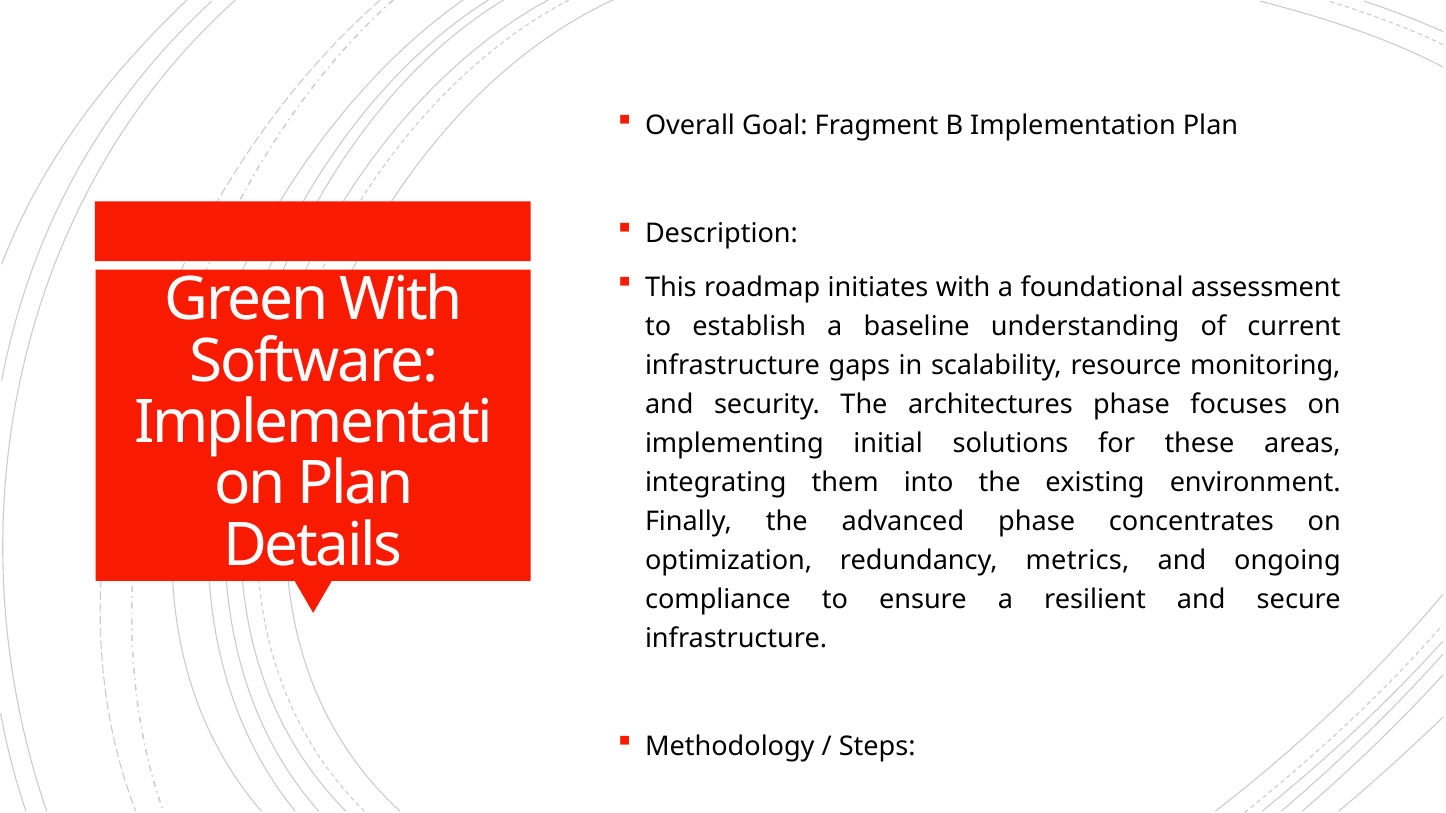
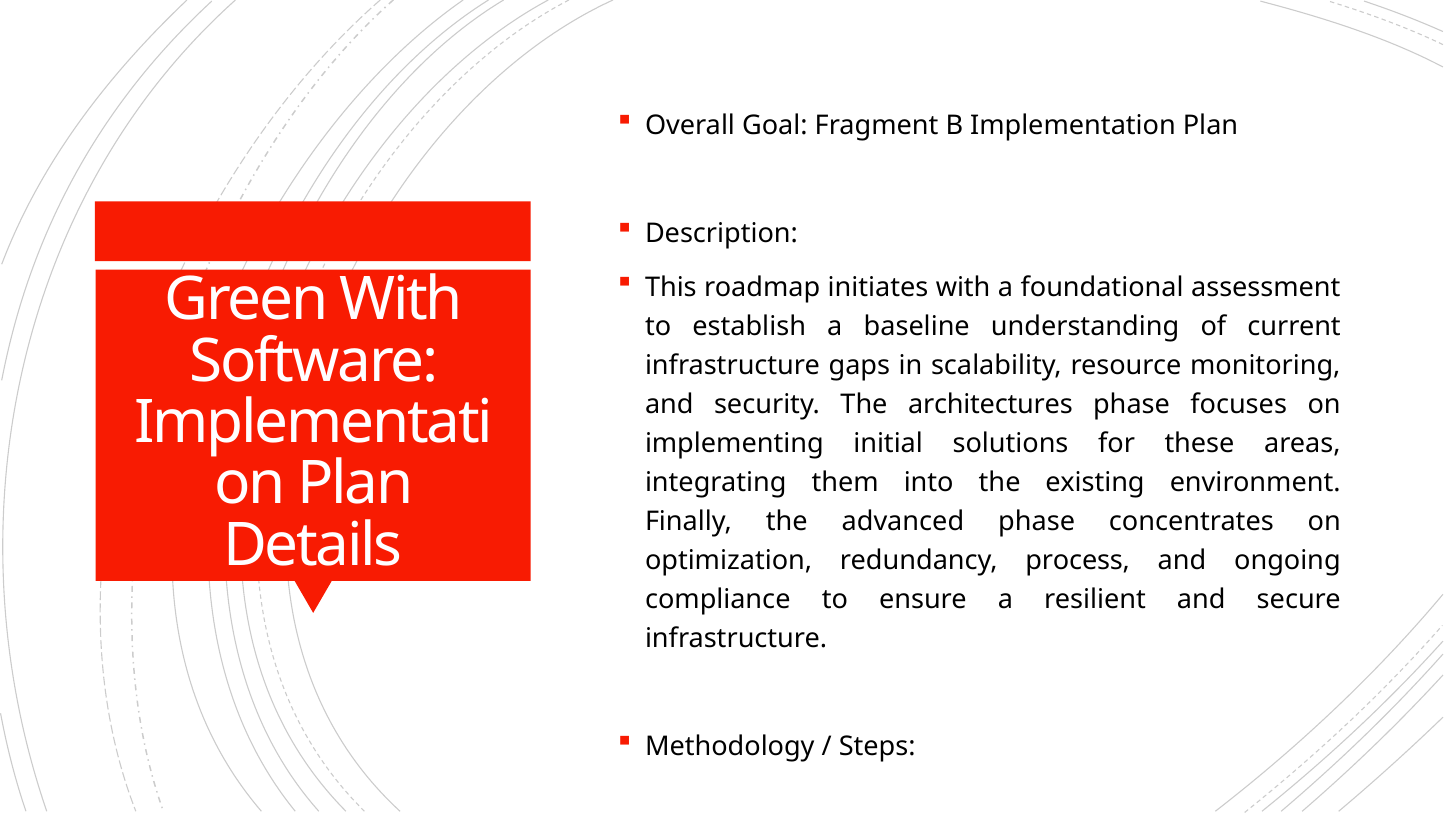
metrics: metrics -> process
